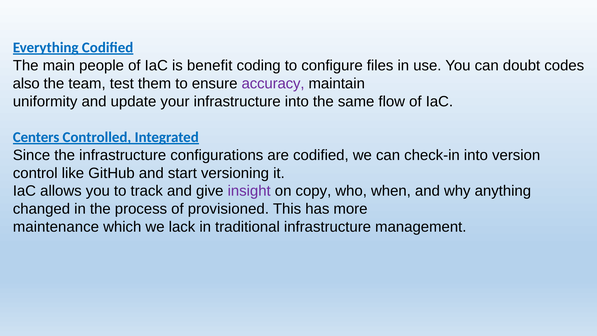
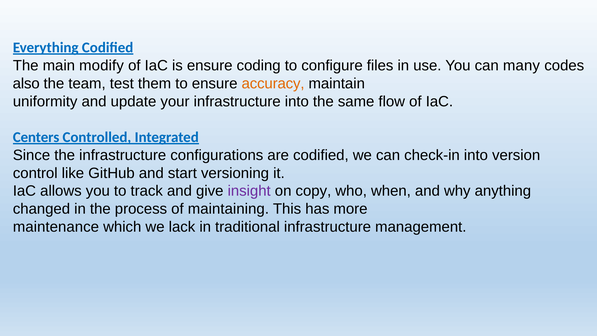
people: people -> modify
is benefit: benefit -> ensure
doubt: doubt -> many
accuracy colour: purple -> orange
provisioned: provisioned -> maintaining
